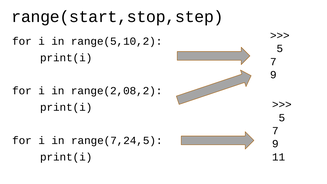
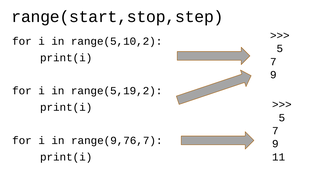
range(2,08,2: range(2,08,2 -> range(5,19,2
range(7,24,5: range(7,24,5 -> range(9,76,7
